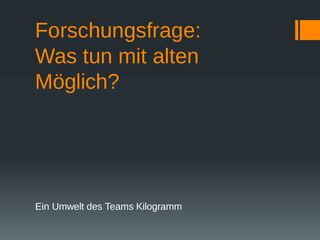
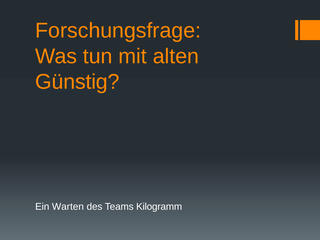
Möglich: Möglich -> Günstig
Umwelt: Umwelt -> Warten
